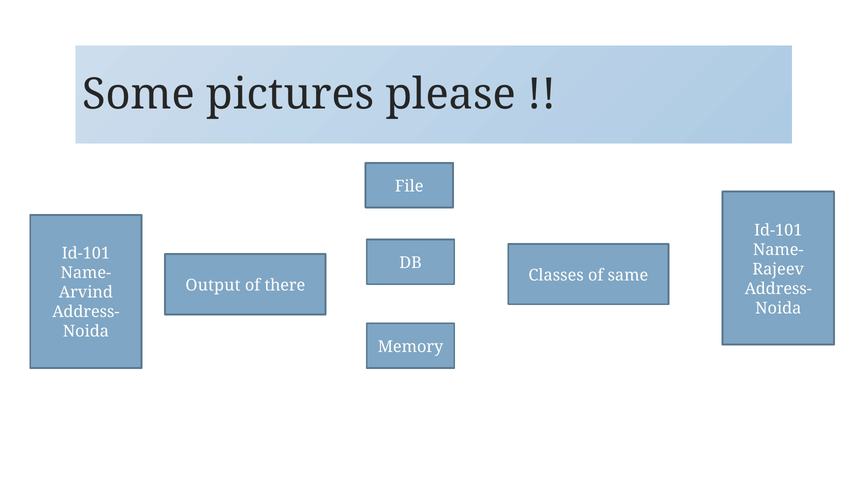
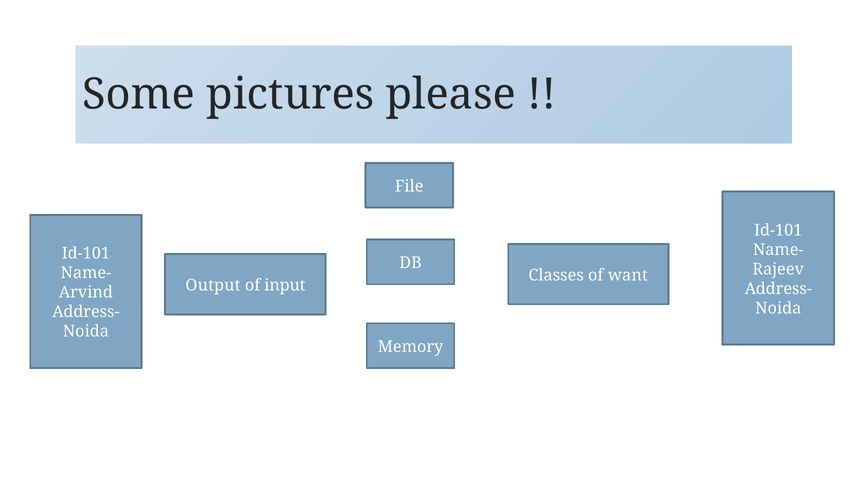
same: same -> want
there: there -> input
